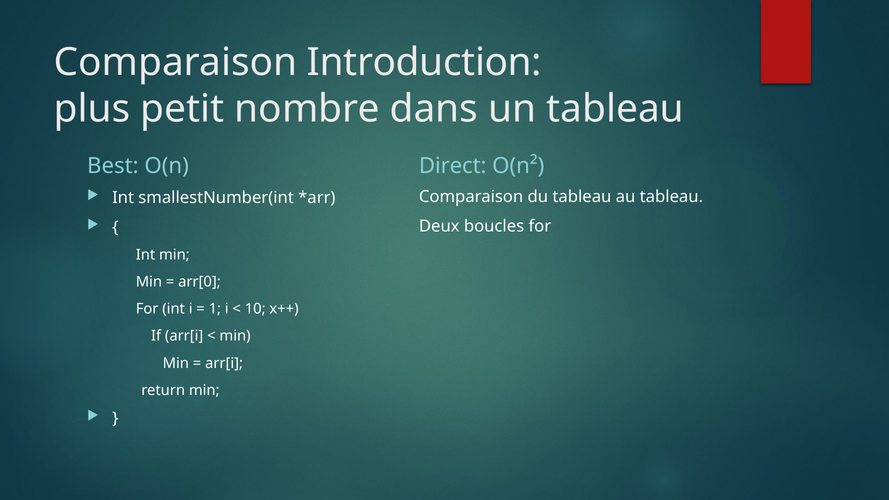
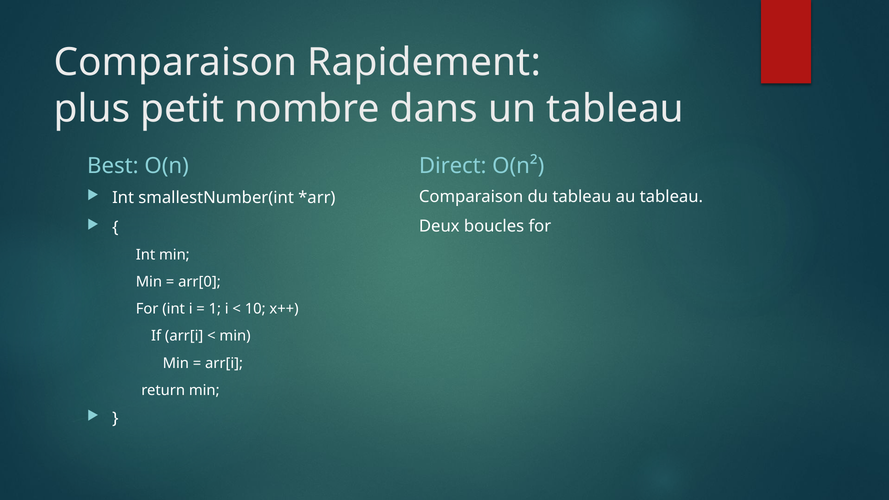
Introduction: Introduction -> Rapidement
